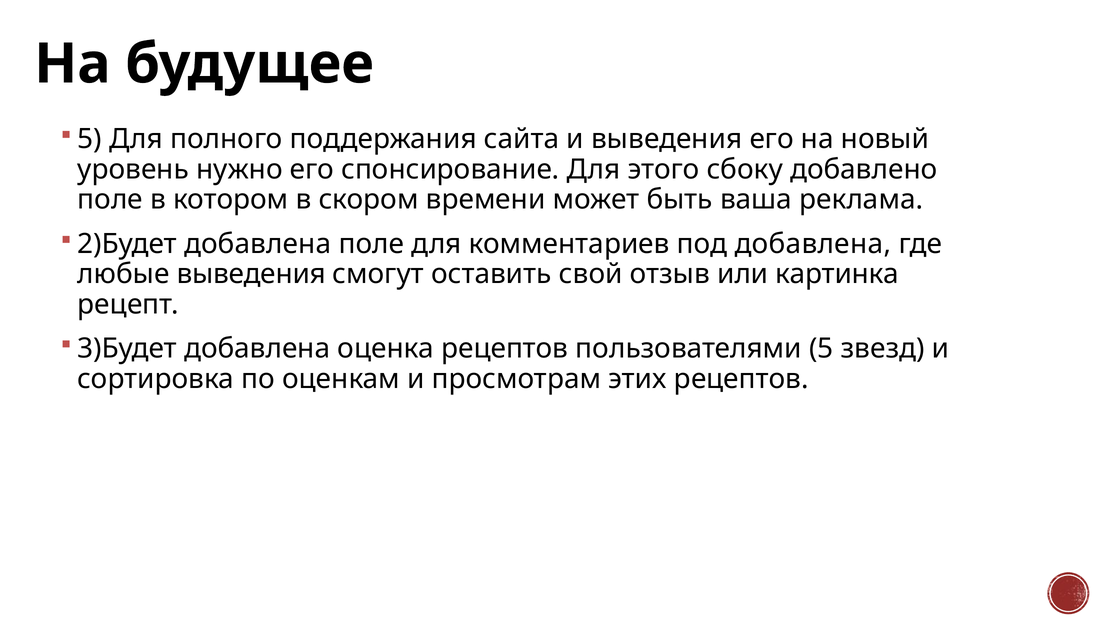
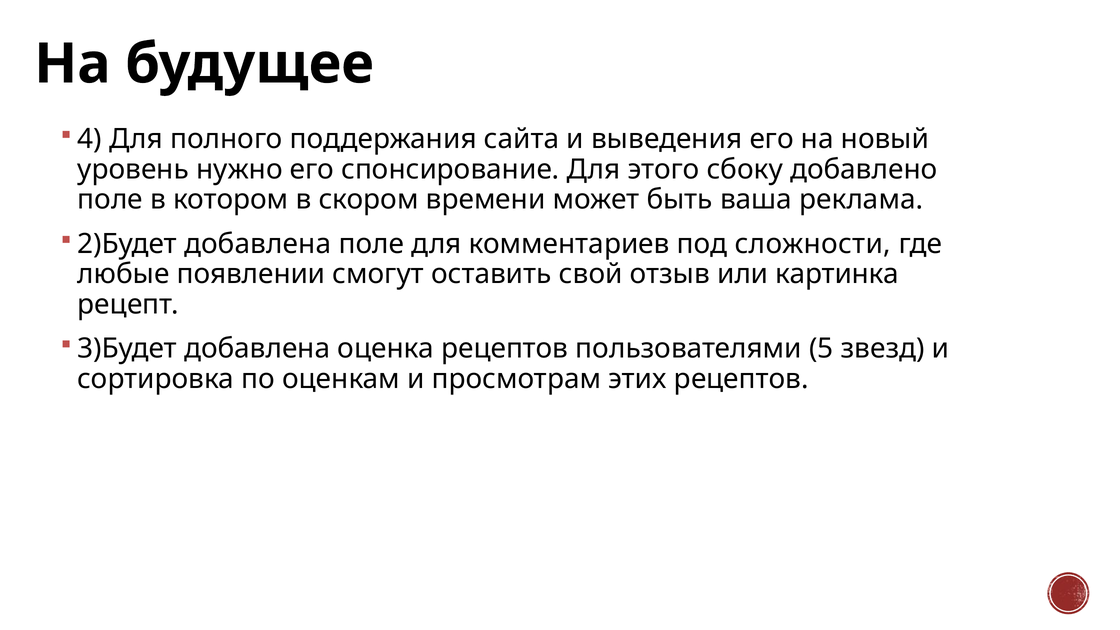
5 at (90, 139): 5 -> 4
под добавлена: добавлена -> сложности
любые выведения: выведения -> появлении
